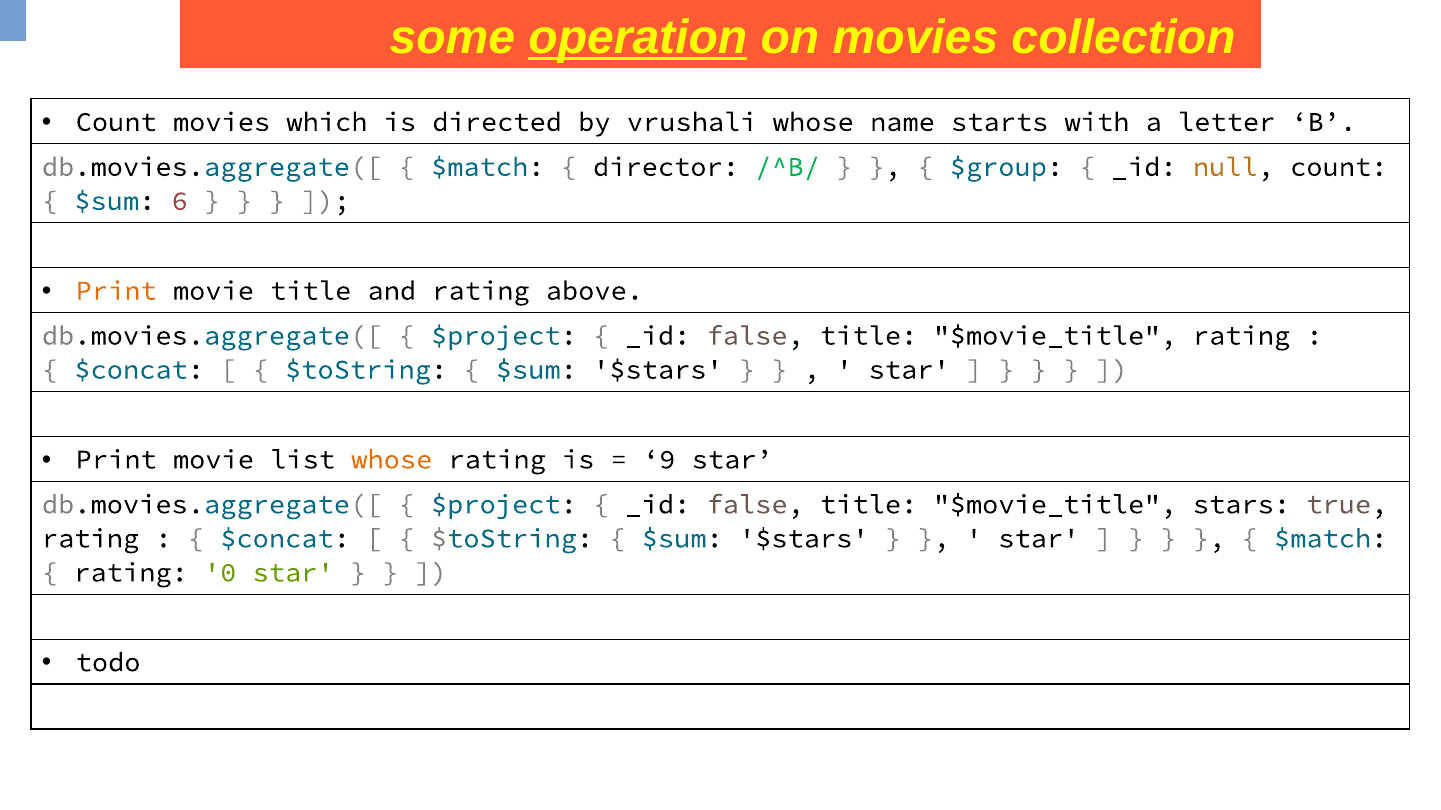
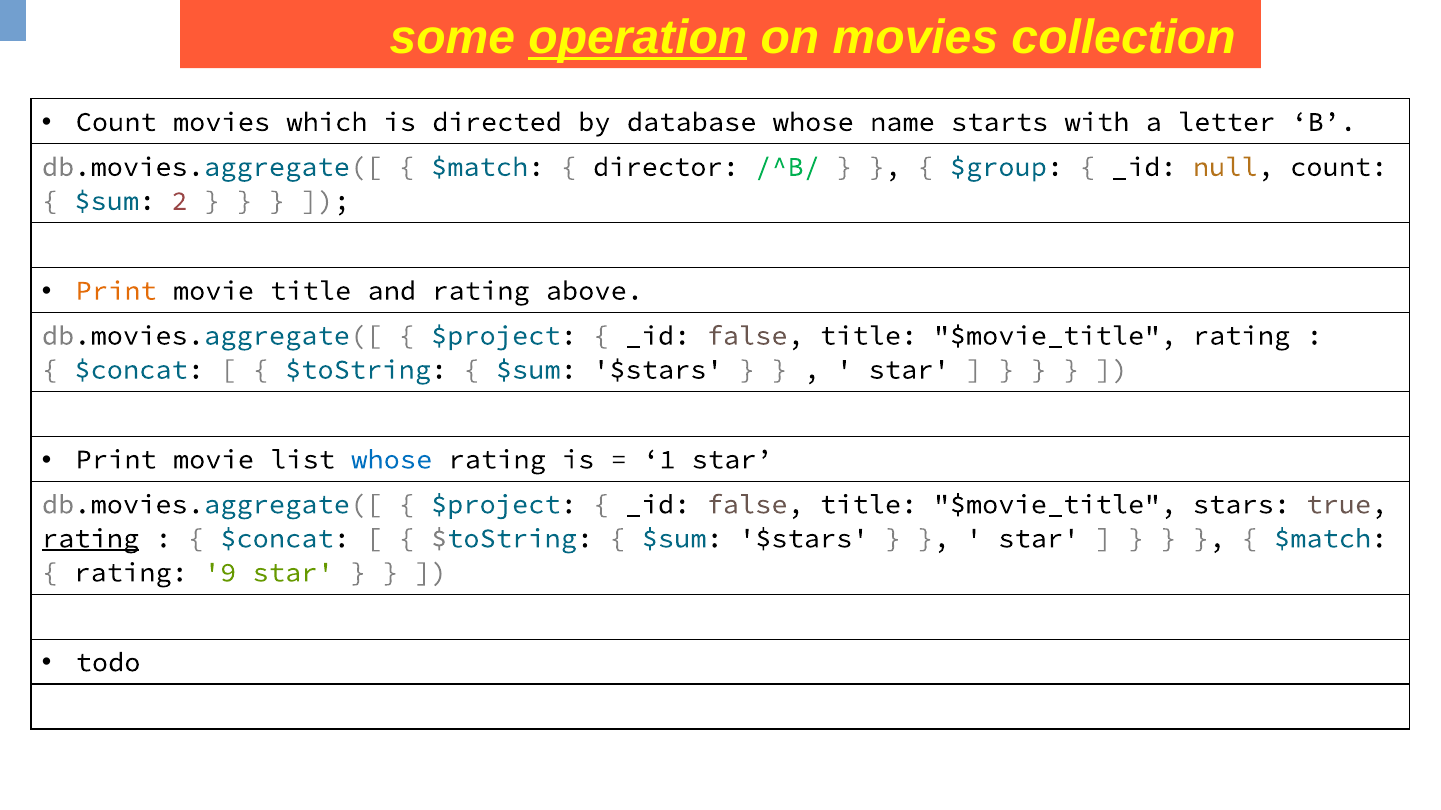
vrushali: vrushali -> database
6: 6 -> 2
whose at (392, 460) colour: orange -> blue
9: 9 -> 1
rating at (91, 539) underline: none -> present
0: 0 -> 9
